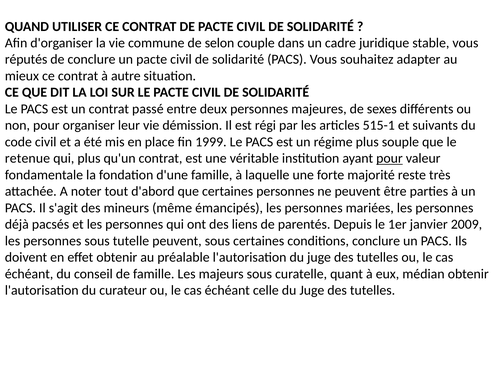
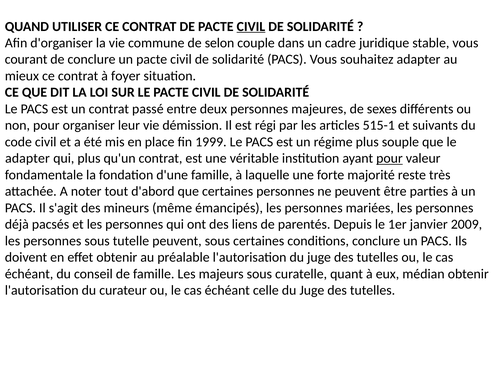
CIVIL at (251, 26) underline: none -> present
réputés: réputés -> courant
autre: autre -> foyer
retenue at (27, 159): retenue -> adapter
